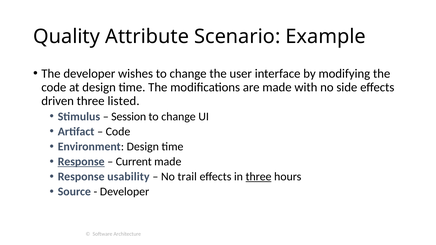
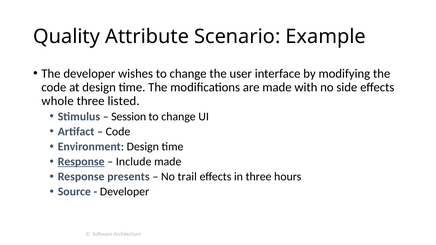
driven: driven -> whole
Current: Current -> Include
usability: usability -> presents
three at (259, 177) underline: present -> none
